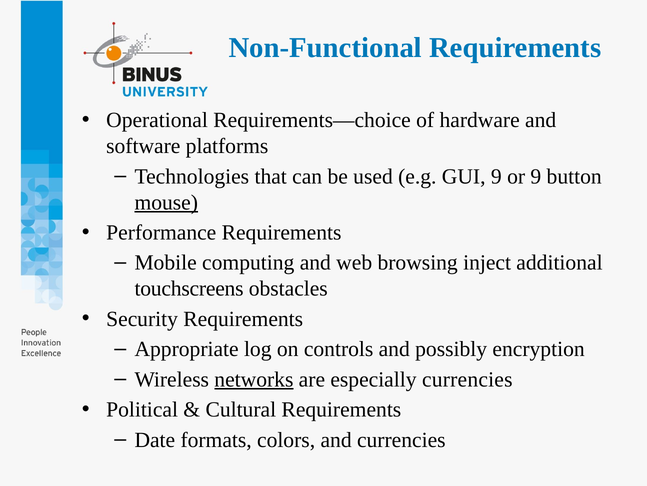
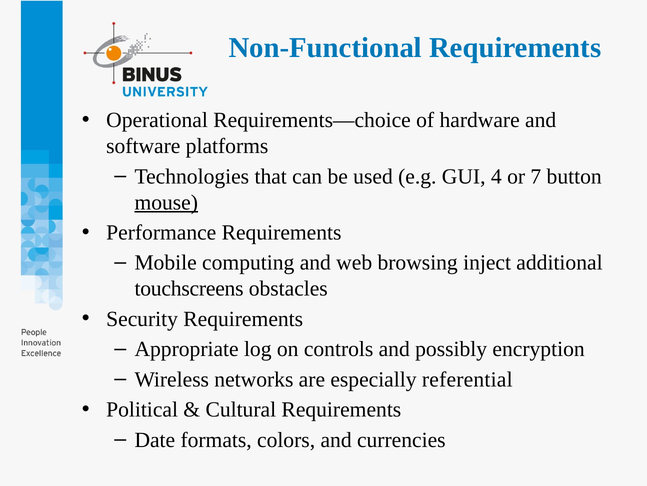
GUI 9: 9 -> 4
or 9: 9 -> 7
networks underline: present -> none
especially currencies: currencies -> referential
